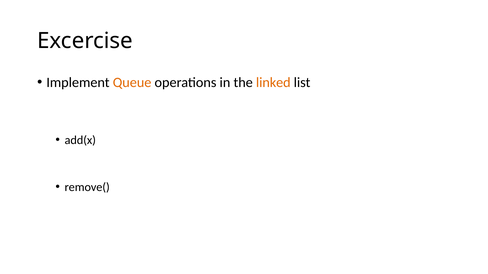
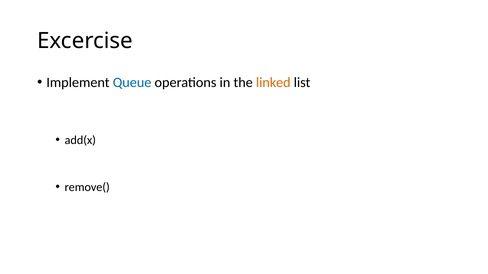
Queue colour: orange -> blue
